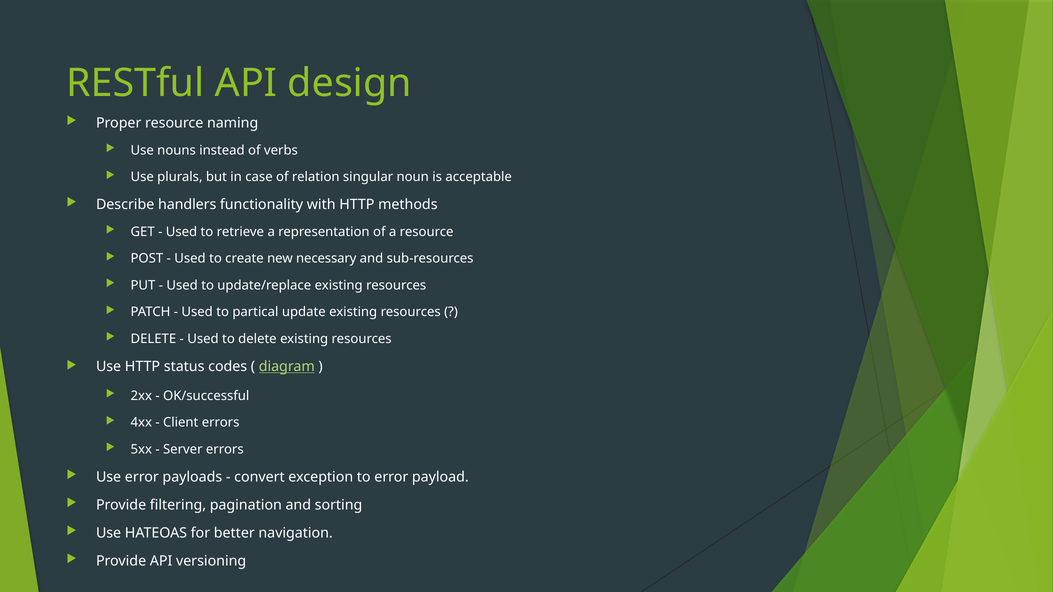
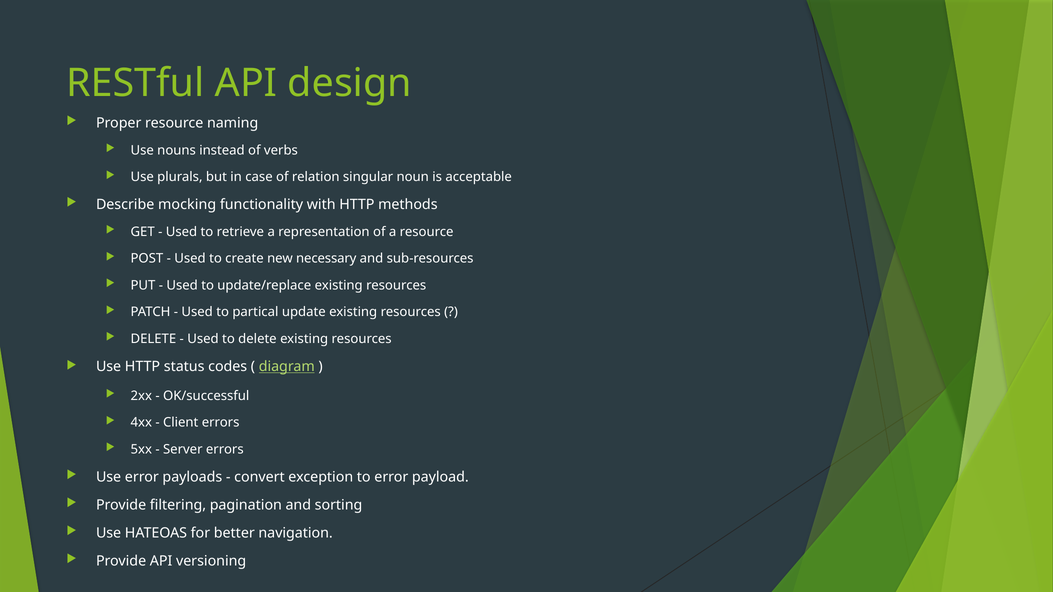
handlers: handlers -> mocking
